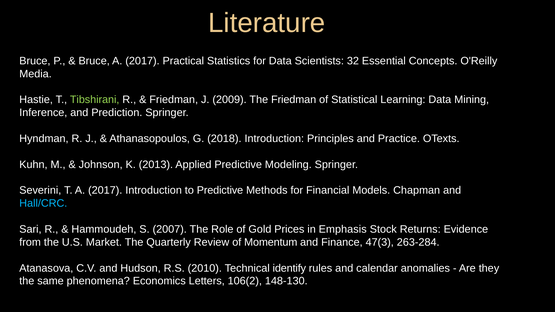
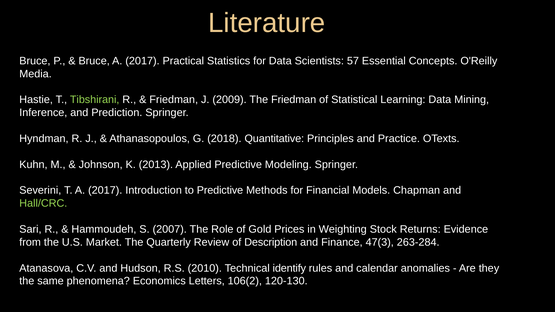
32: 32 -> 57
2018 Introduction: Introduction -> Quantitative
Hall/CRC colour: light blue -> light green
Emphasis: Emphasis -> Weighting
Momentum: Momentum -> Description
148-130: 148-130 -> 120-130
